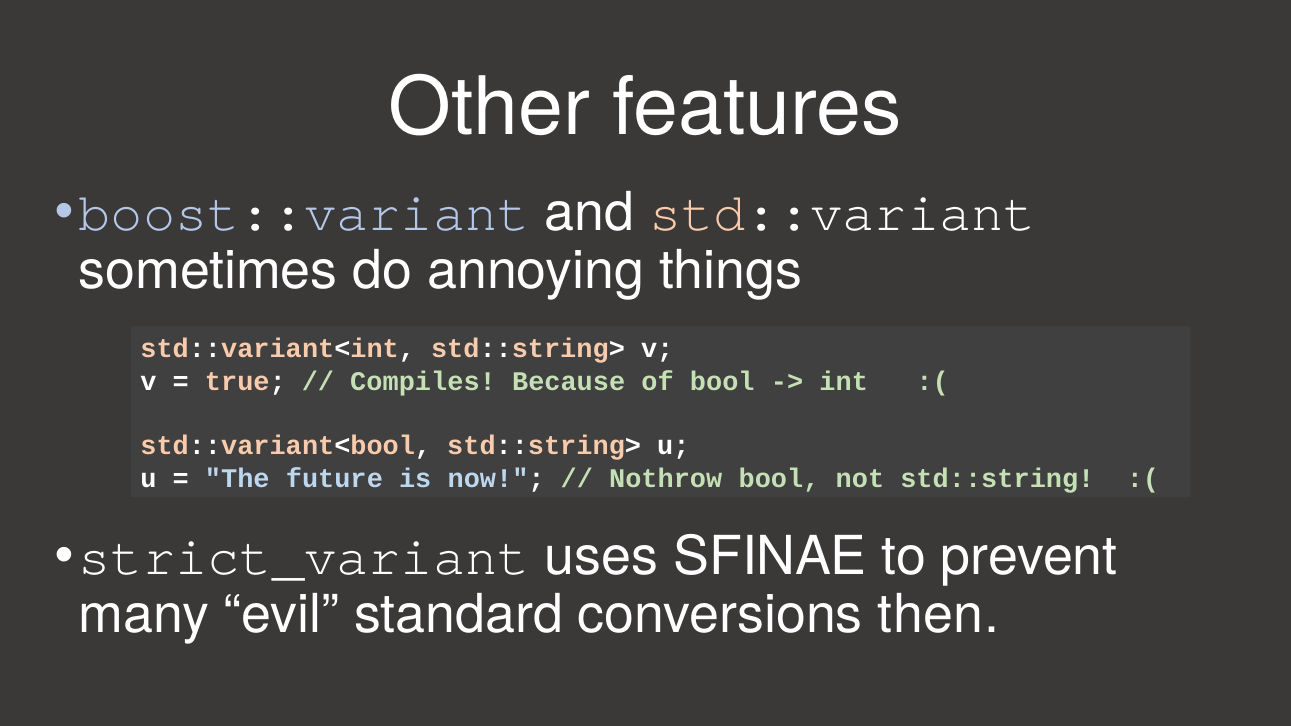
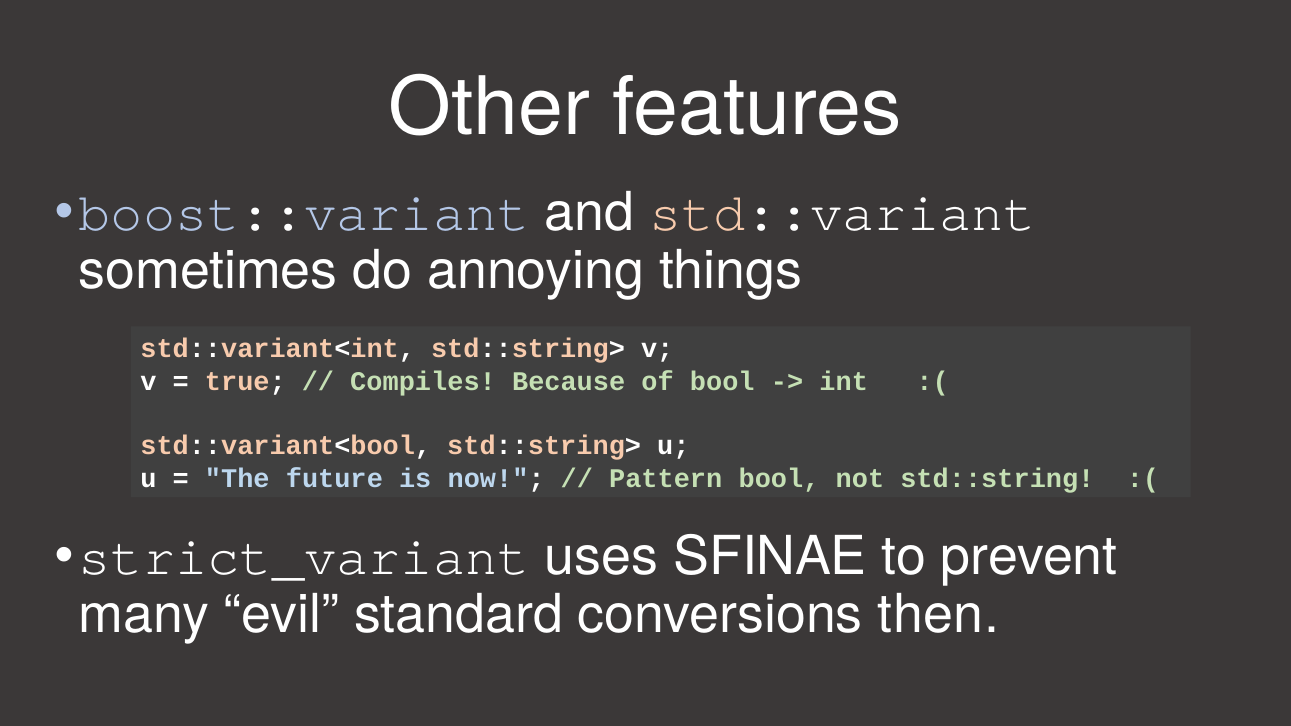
Nothrow: Nothrow -> Pattern
